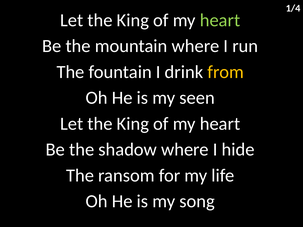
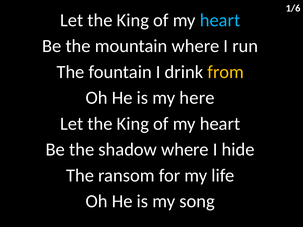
1/4: 1/4 -> 1/6
heart at (220, 20) colour: light green -> light blue
seen: seen -> here
